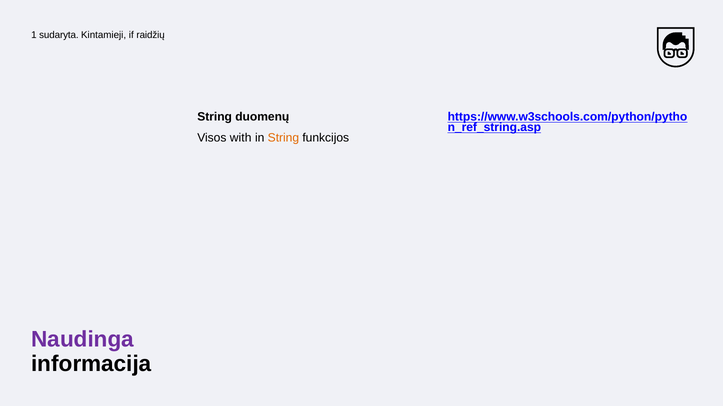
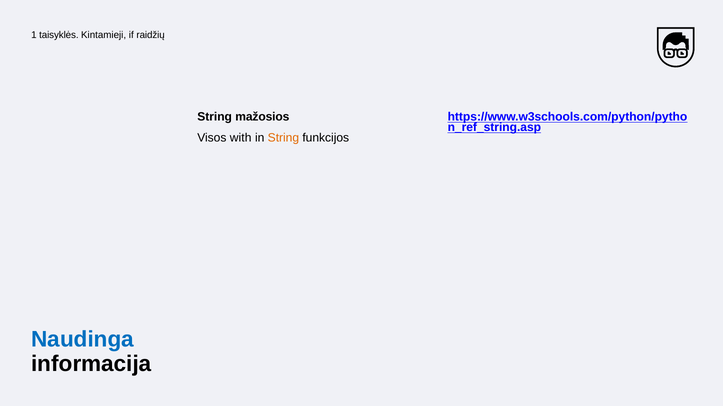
sudaryta: sudaryta -> taisyklės
duomenų: duomenų -> mažosios
Naudinga colour: purple -> blue
